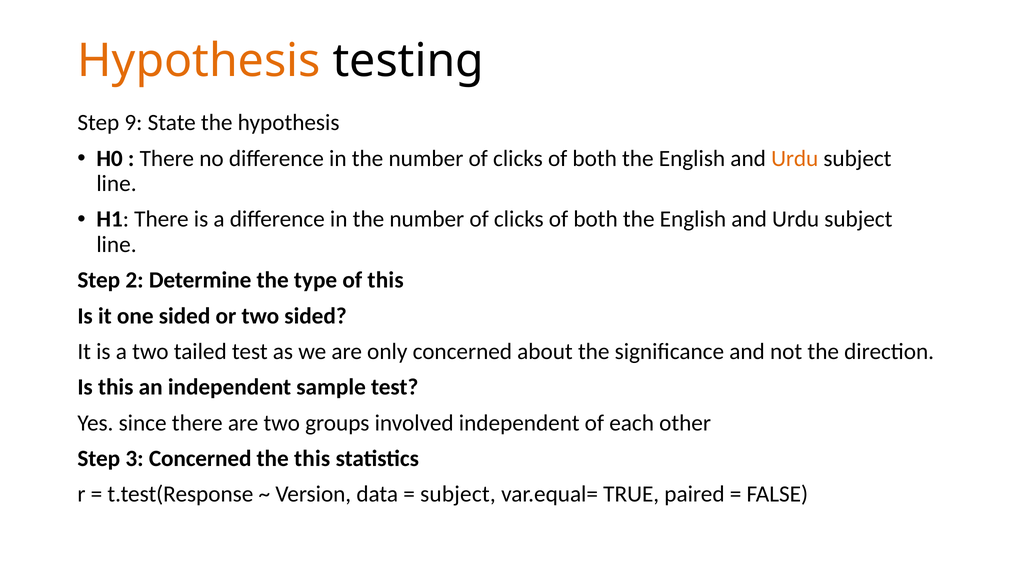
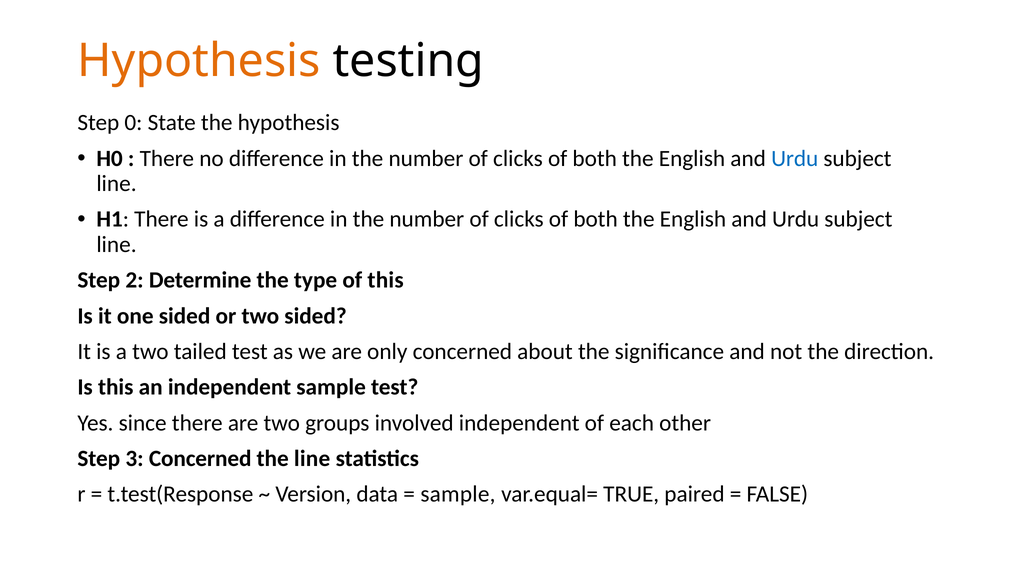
9: 9 -> 0
Urdu at (795, 158) colour: orange -> blue
the this: this -> line
subject at (458, 494): subject -> sample
